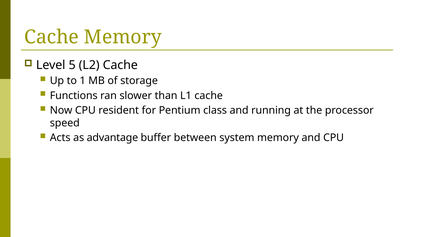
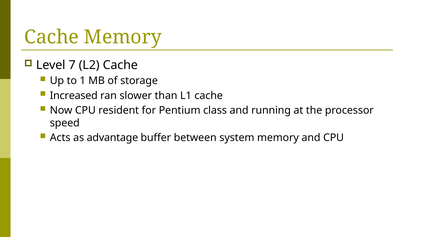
5: 5 -> 7
Functions: Functions -> Increased
